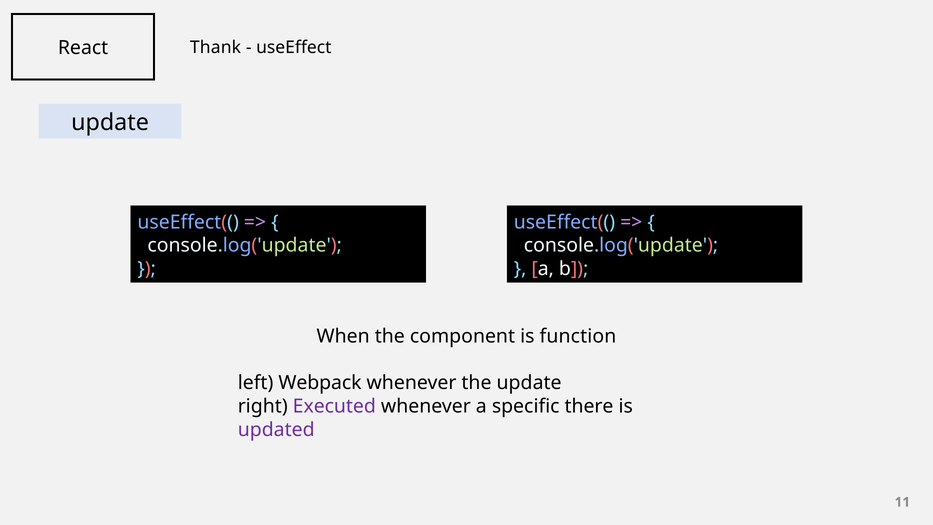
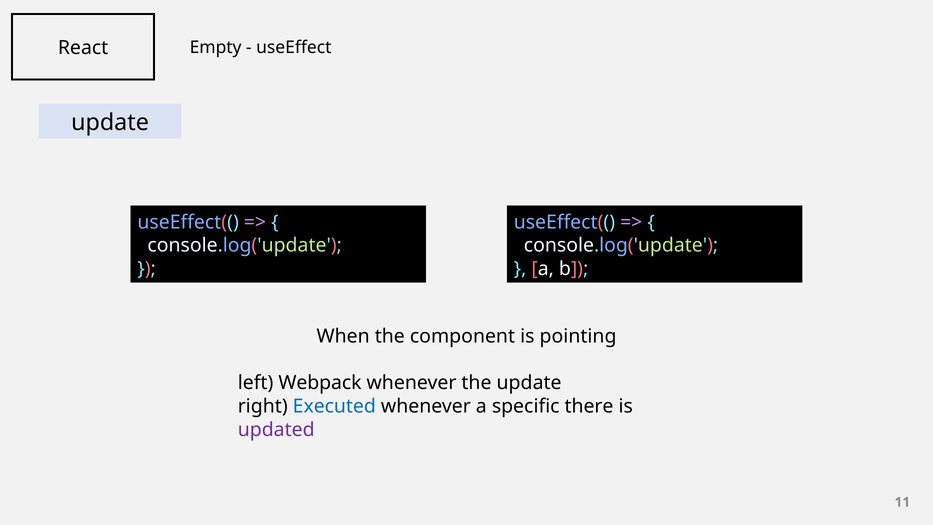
Thank: Thank -> Empty
function: function -> pointing
Executed colour: purple -> blue
